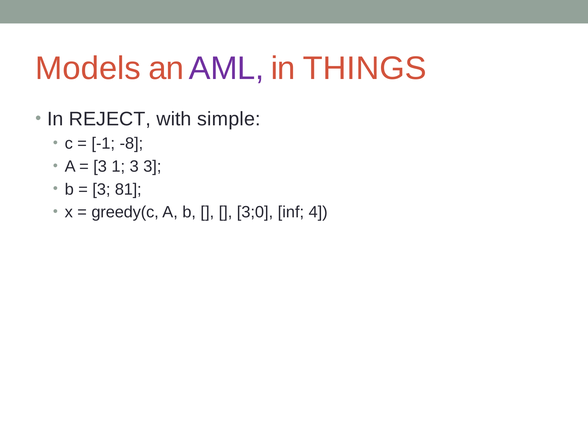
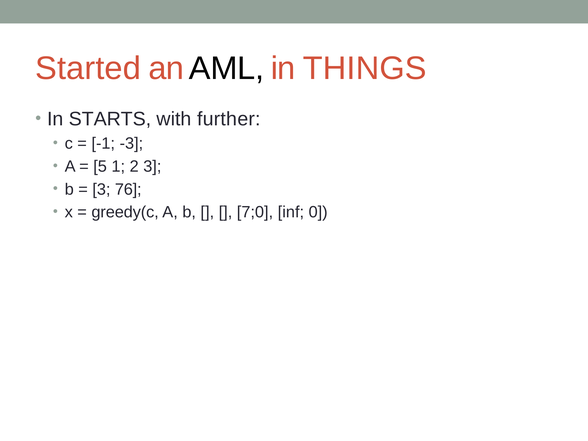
Models: Models -> Started
AML colour: purple -> black
REJECT: REJECT -> STARTS
simple: simple -> further
-8: -8 -> -3
3 at (100, 166): 3 -> 5
1 3: 3 -> 2
81: 81 -> 76
3;0: 3;0 -> 7;0
4: 4 -> 0
